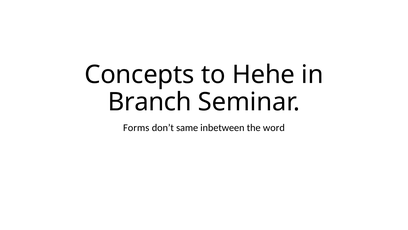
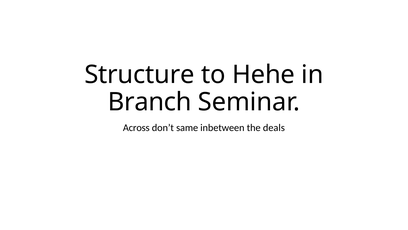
Concepts: Concepts -> Structure
Forms: Forms -> Across
word: word -> deals
